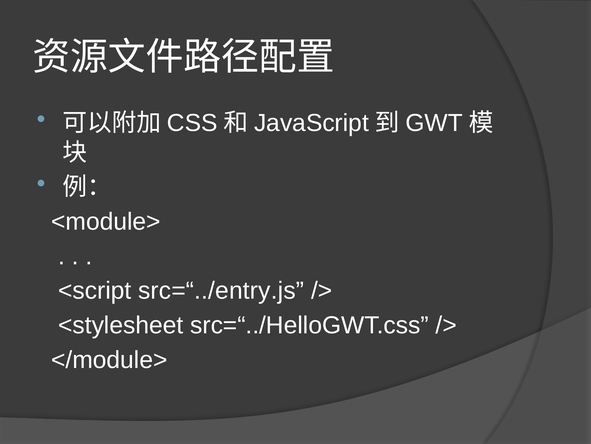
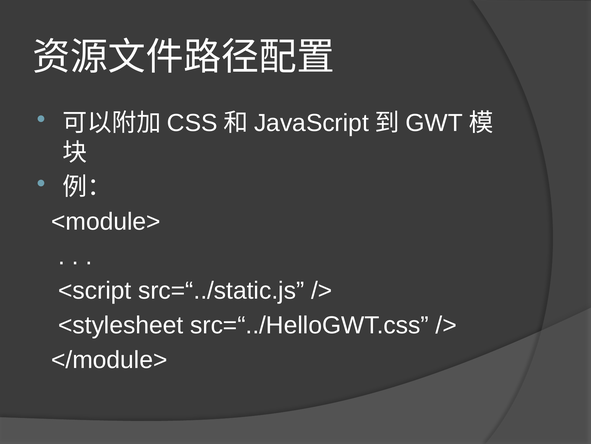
src=“../entry.js: src=“../entry.js -> src=“../static.js
